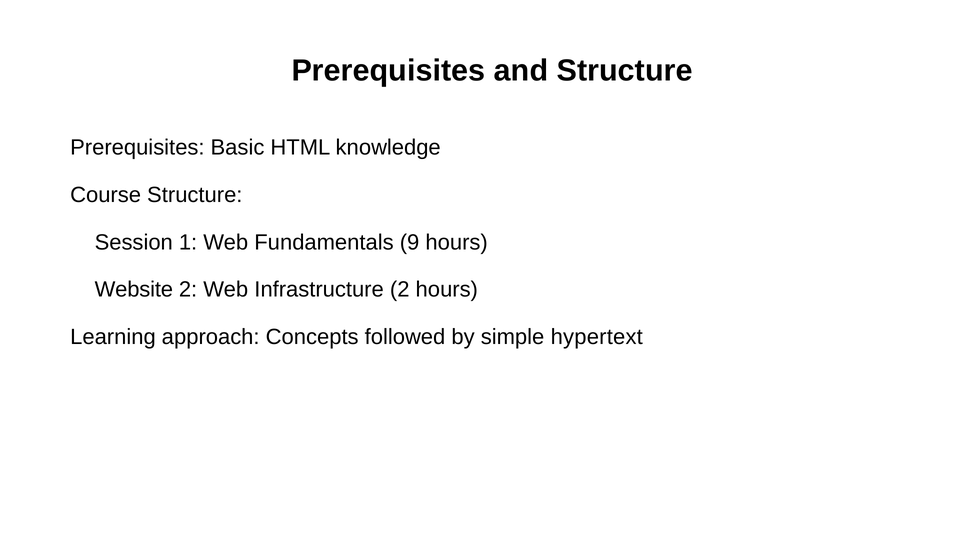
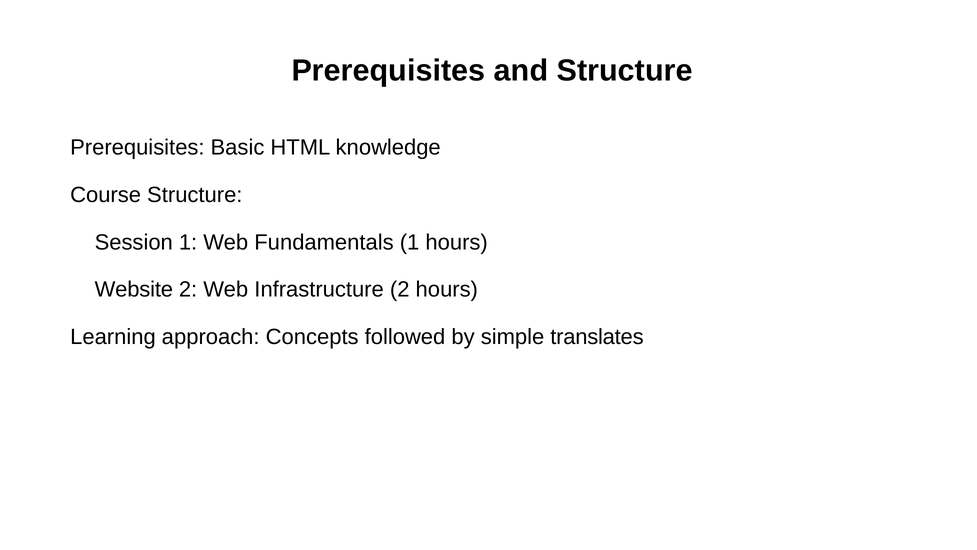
Fundamentals 9: 9 -> 1
hypertext: hypertext -> translates
